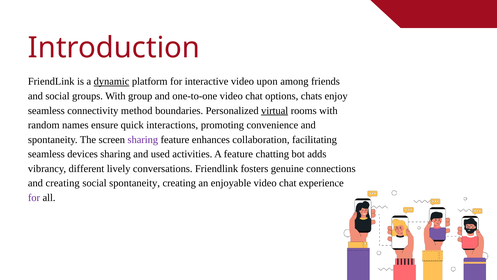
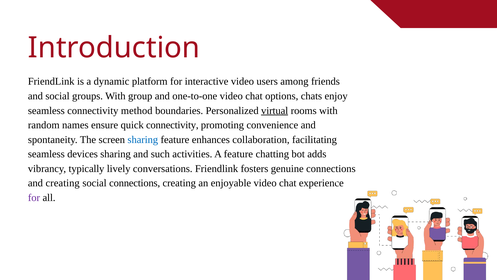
dynamic underline: present -> none
upon: upon -> users
quick interactions: interactions -> connectivity
sharing at (143, 139) colour: purple -> blue
used: used -> such
different: different -> typically
social spontaneity: spontaneity -> connections
